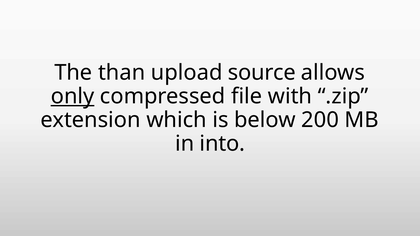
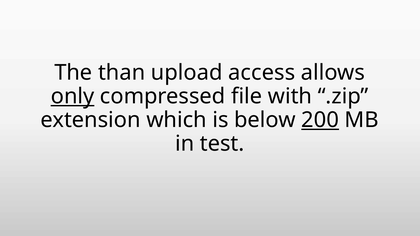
source: source -> access
200 underline: none -> present
into: into -> test
